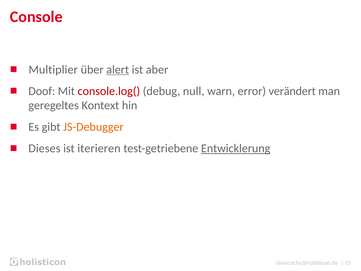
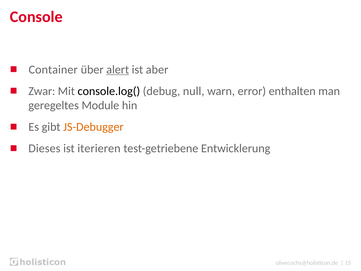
Multiplier: Multiplier -> Container
Doof: Doof -> Zwar
console.log( colour: red -> black
verändert: verändert -> enthalten
Kontext: Kontext -> Module
Entwicklerung underline: present -> none
